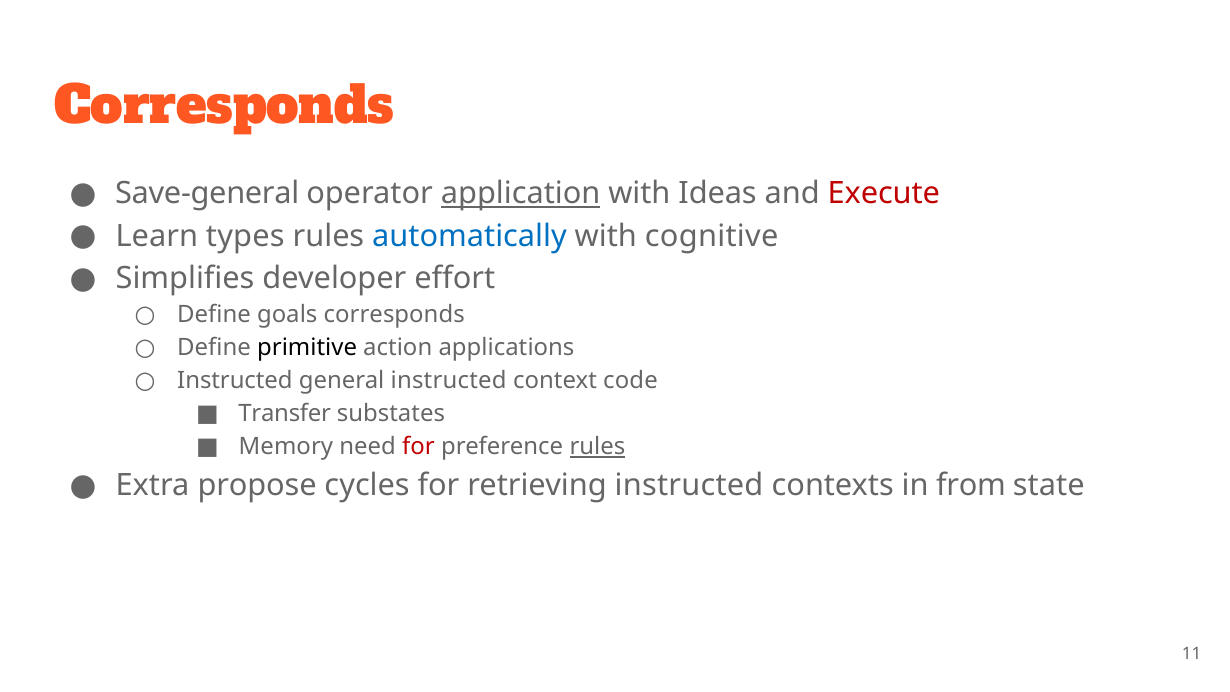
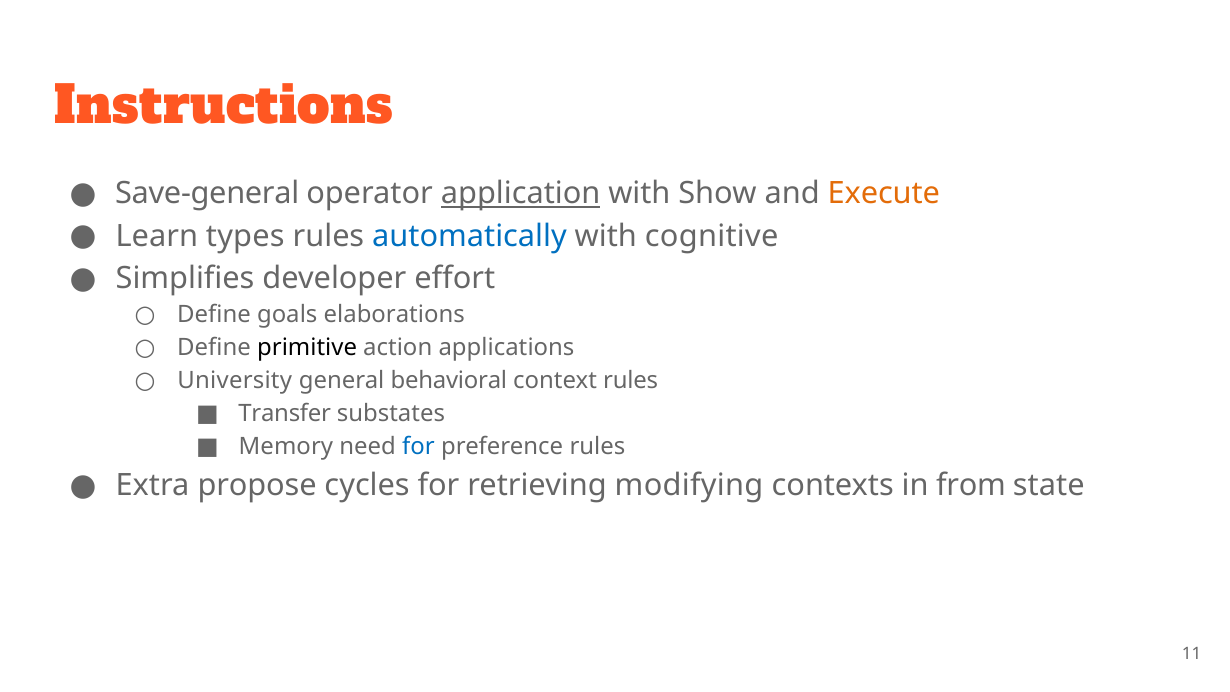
Corresponds at (224, 106): Corresponds -> Instructions
Ideas: Ideas -> Show
Execute colour: red -> orange
goals corresponds: corresponds -> elaborations
Instructed at (235, 381): Instructed -> University
general instructed: instructed -> behavioral
context code: code -> rules
for at (418, 447) colour: red -> blue
rules at (597, 447) underline: present -> none
retrieving instructed: instructed -> modifying
